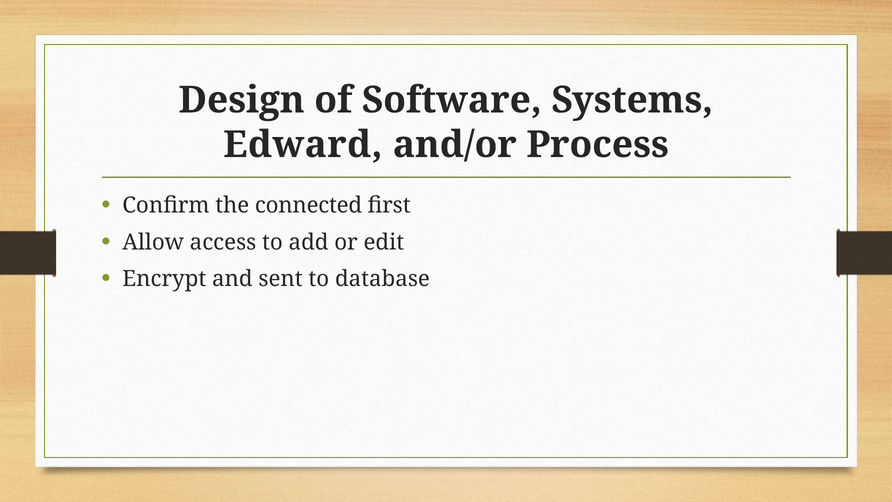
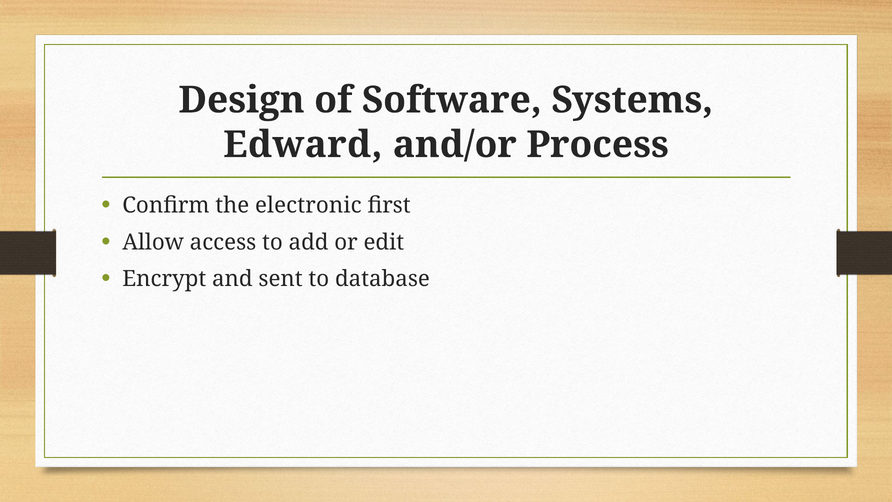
connected: connected -> electronic
